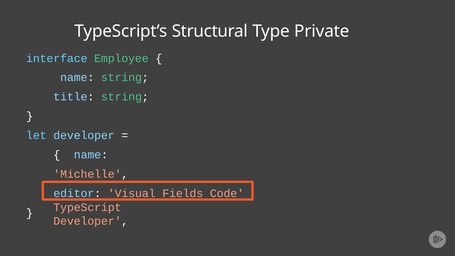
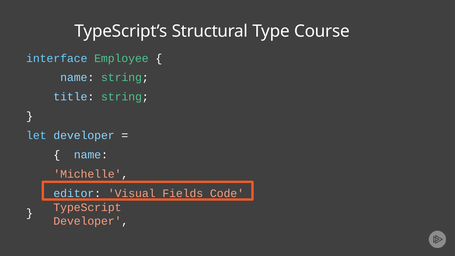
Private: Private -> Course
